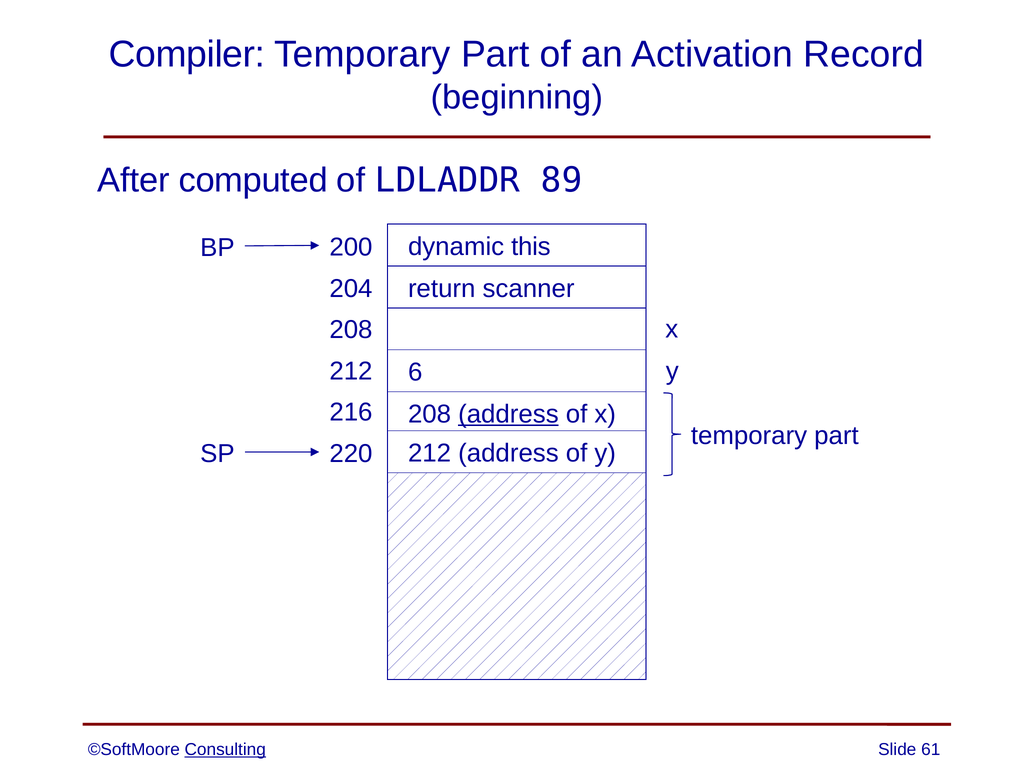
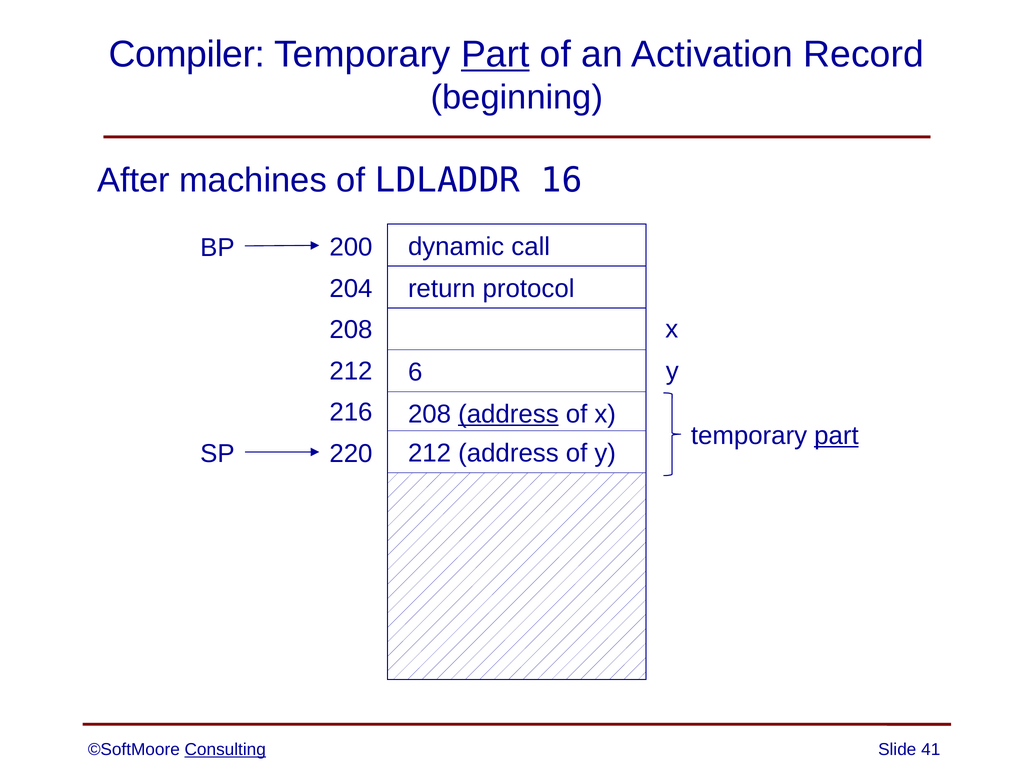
Part at (495, 54) underline: none -> present
computed: computed -> machines
89: 89 -> 16
this: this -> call
scanner: scanner -> protocol
part at (836, 435) underline: none -> present
61: 61 -> 41
